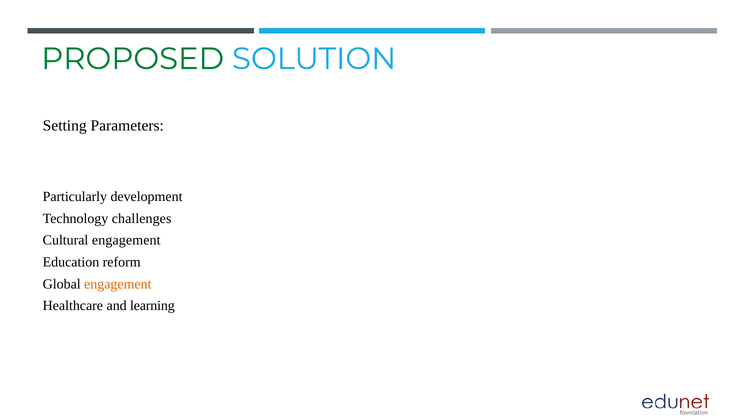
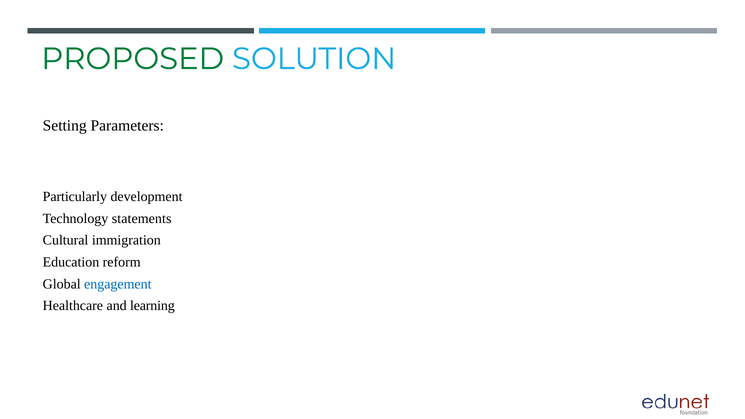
challenges: challenges -> statements
Cultural engagement: engagement -> immigration
engagement at (118, 284) colour: orange -> blue
